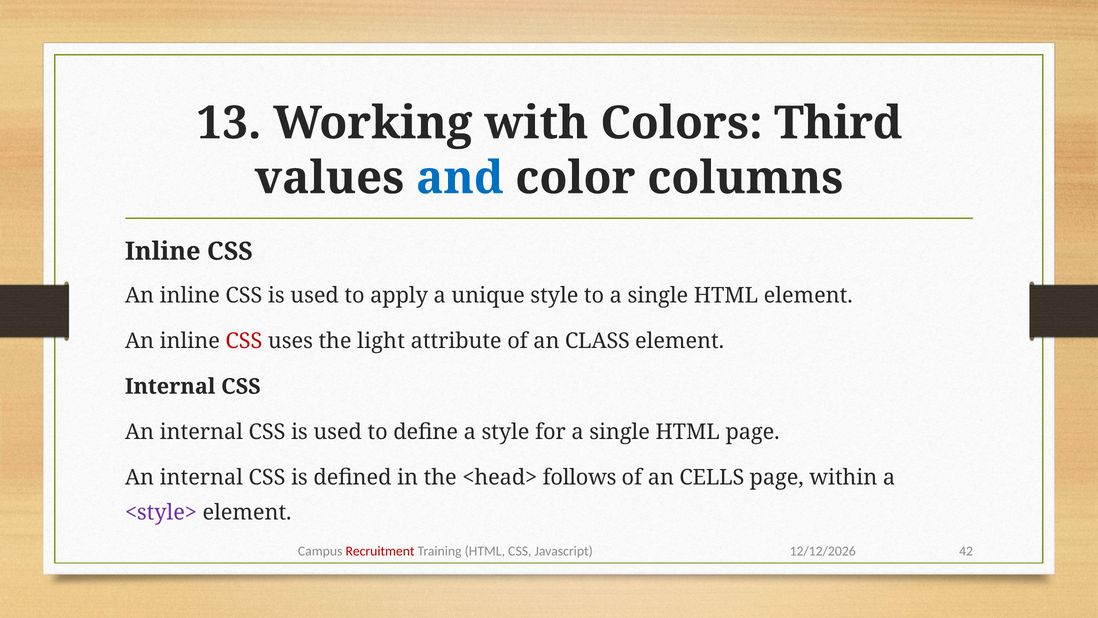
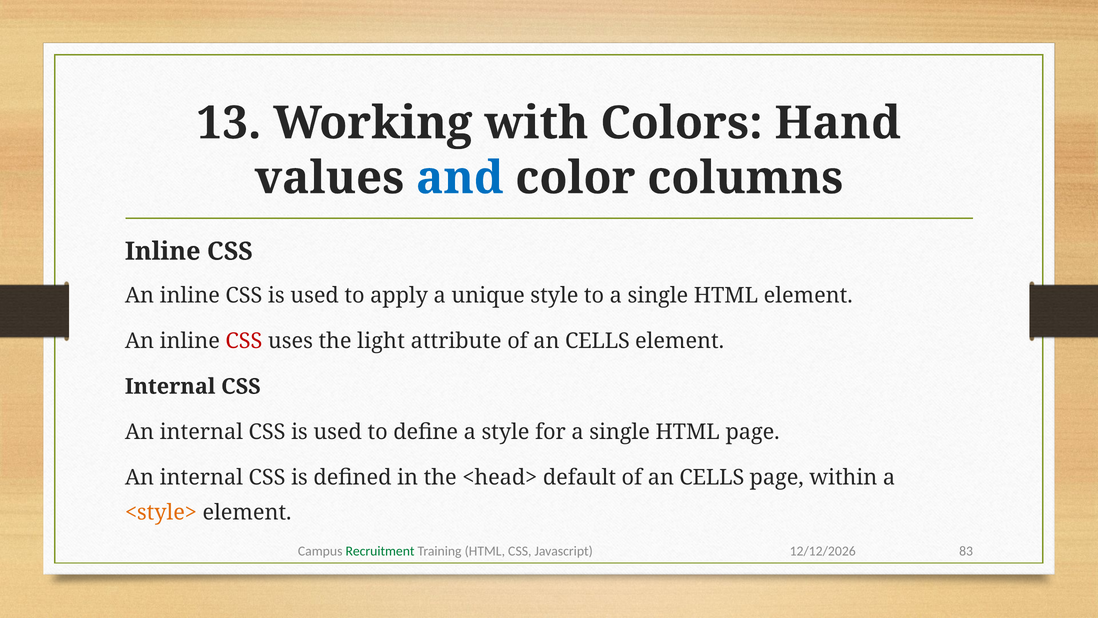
Third: Third -> Hand
attribute of an CLASS: CLASS -> CELLS
follows: follows -> default
<style> colour: purple -> orange
Recruitment colour: red -> green
42: 42 -> 83
